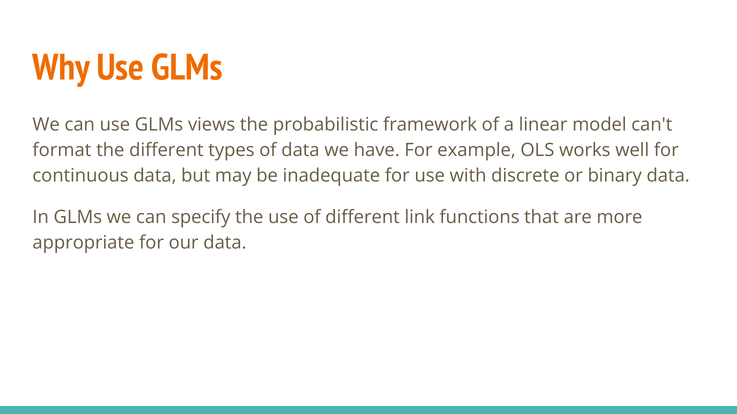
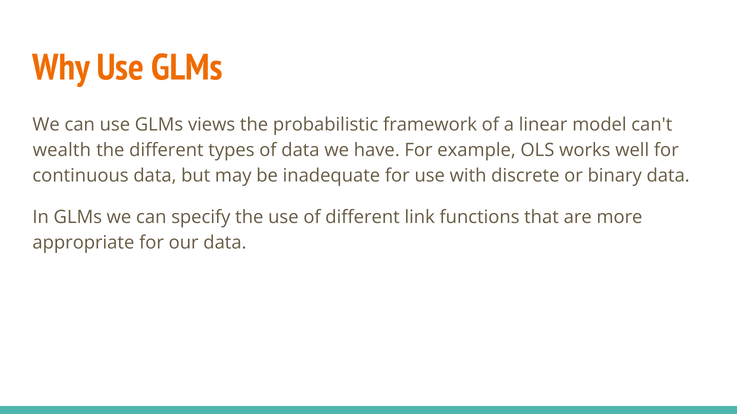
format: format -> wealth
